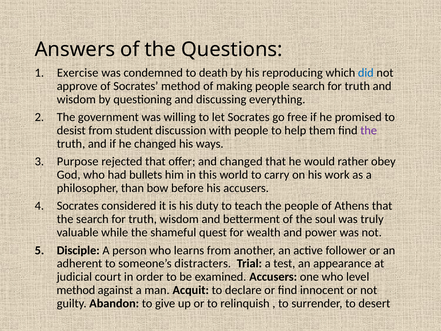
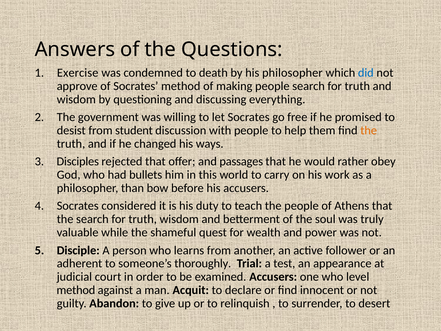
his reproducing: reproducing -> philosopher
the at (369, 130) colour: purple -> orange
Purpose: Purpose -> Disciples
and changed: changed -> passages
distracters: distracters -> thoroughly
